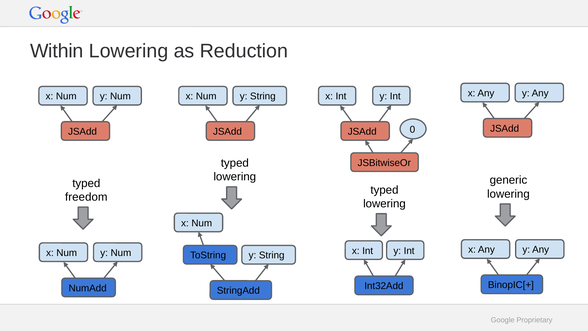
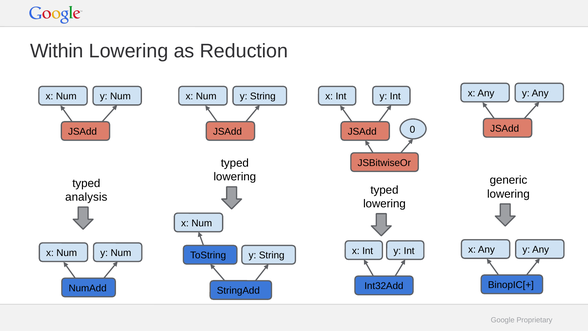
freedom: freedom -> analysis
